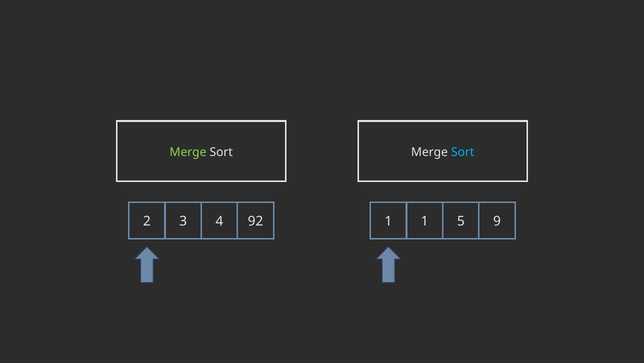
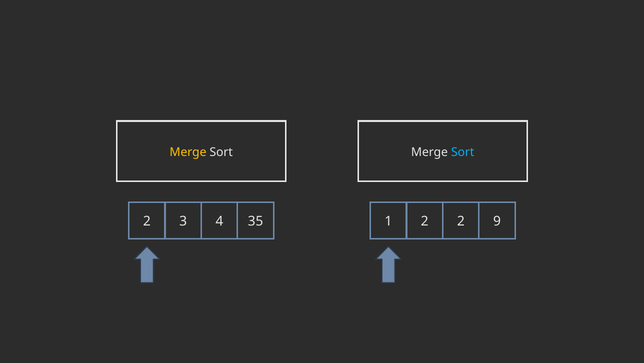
Merge at (188, 152) colour: light green -> yellow
92: 92 -> 35
2 1: 1 -> 2
1 5: 5 -> 2
